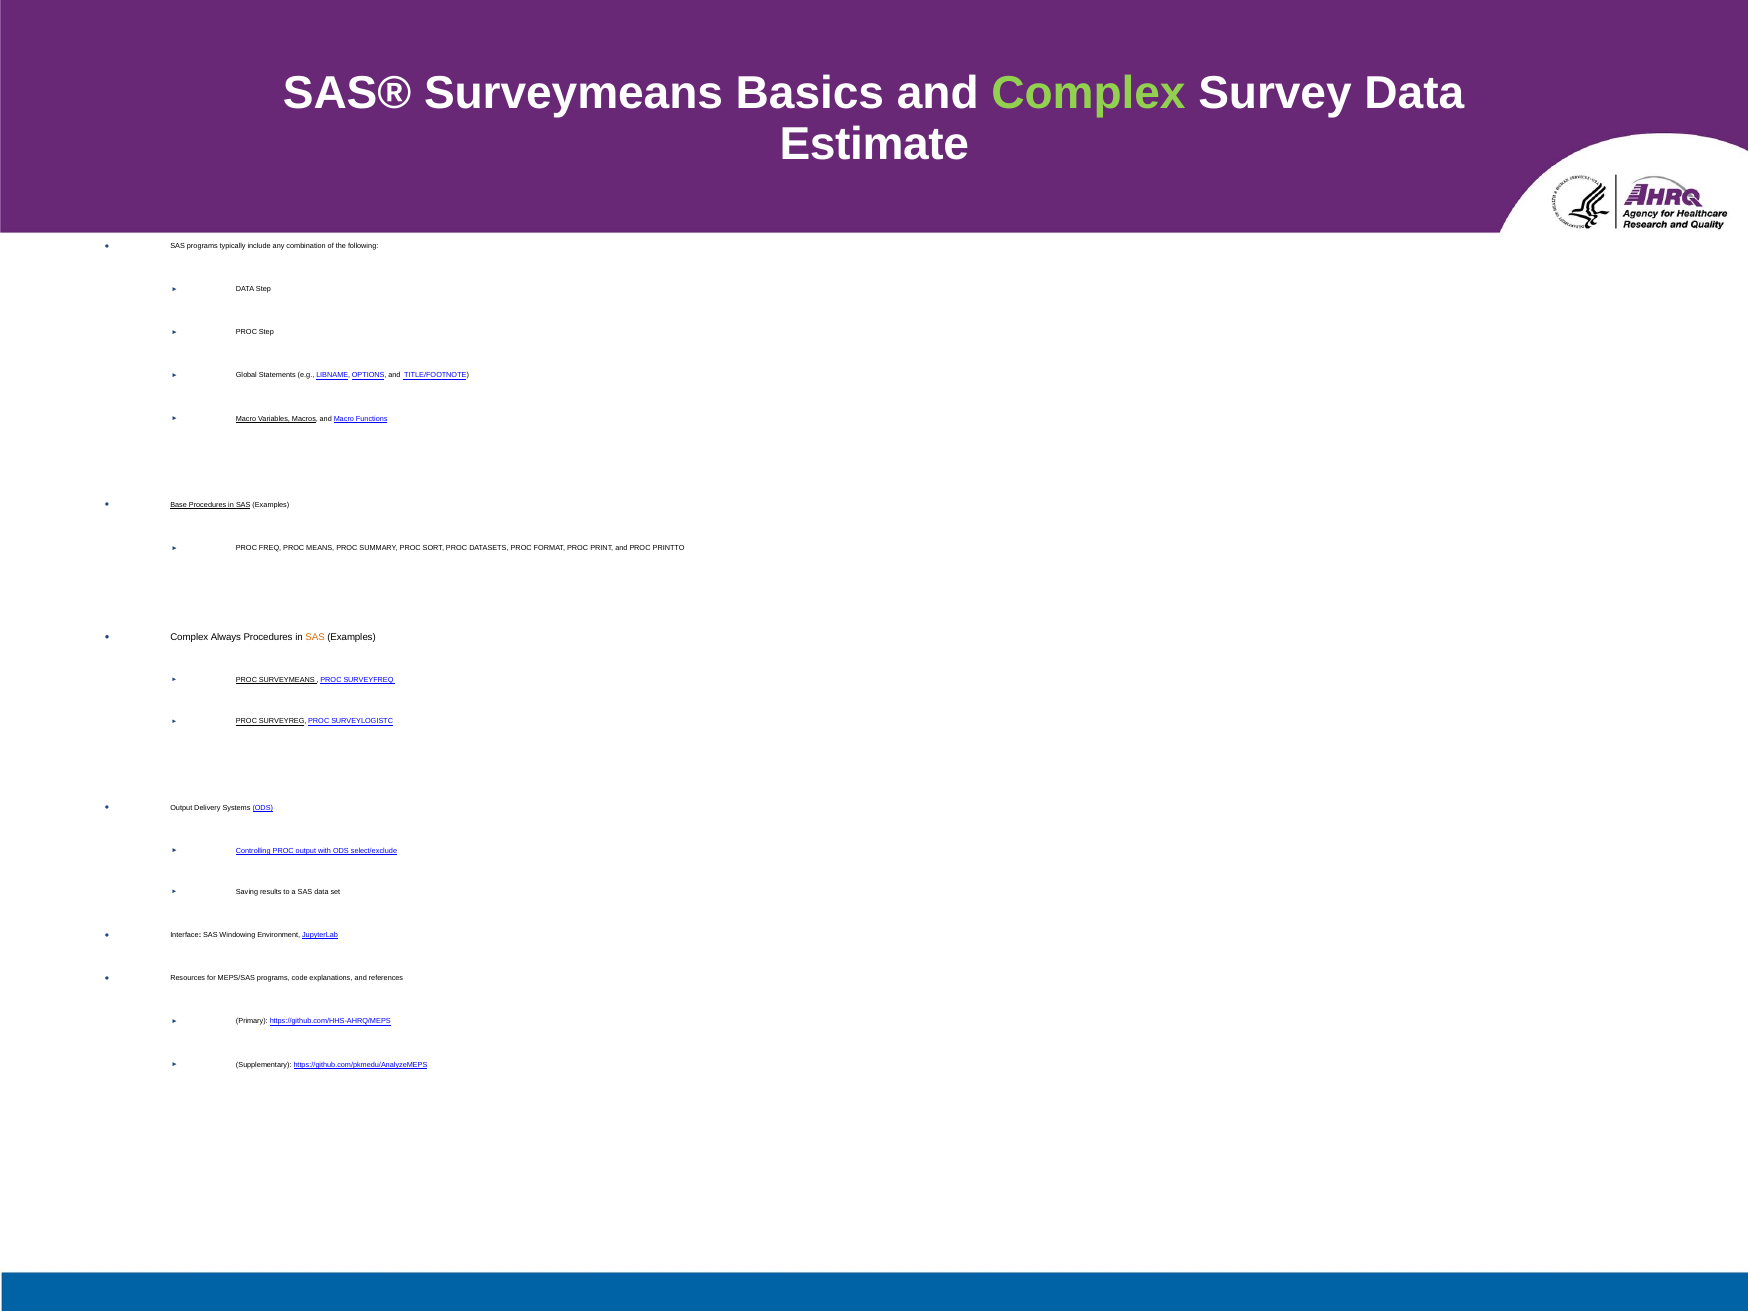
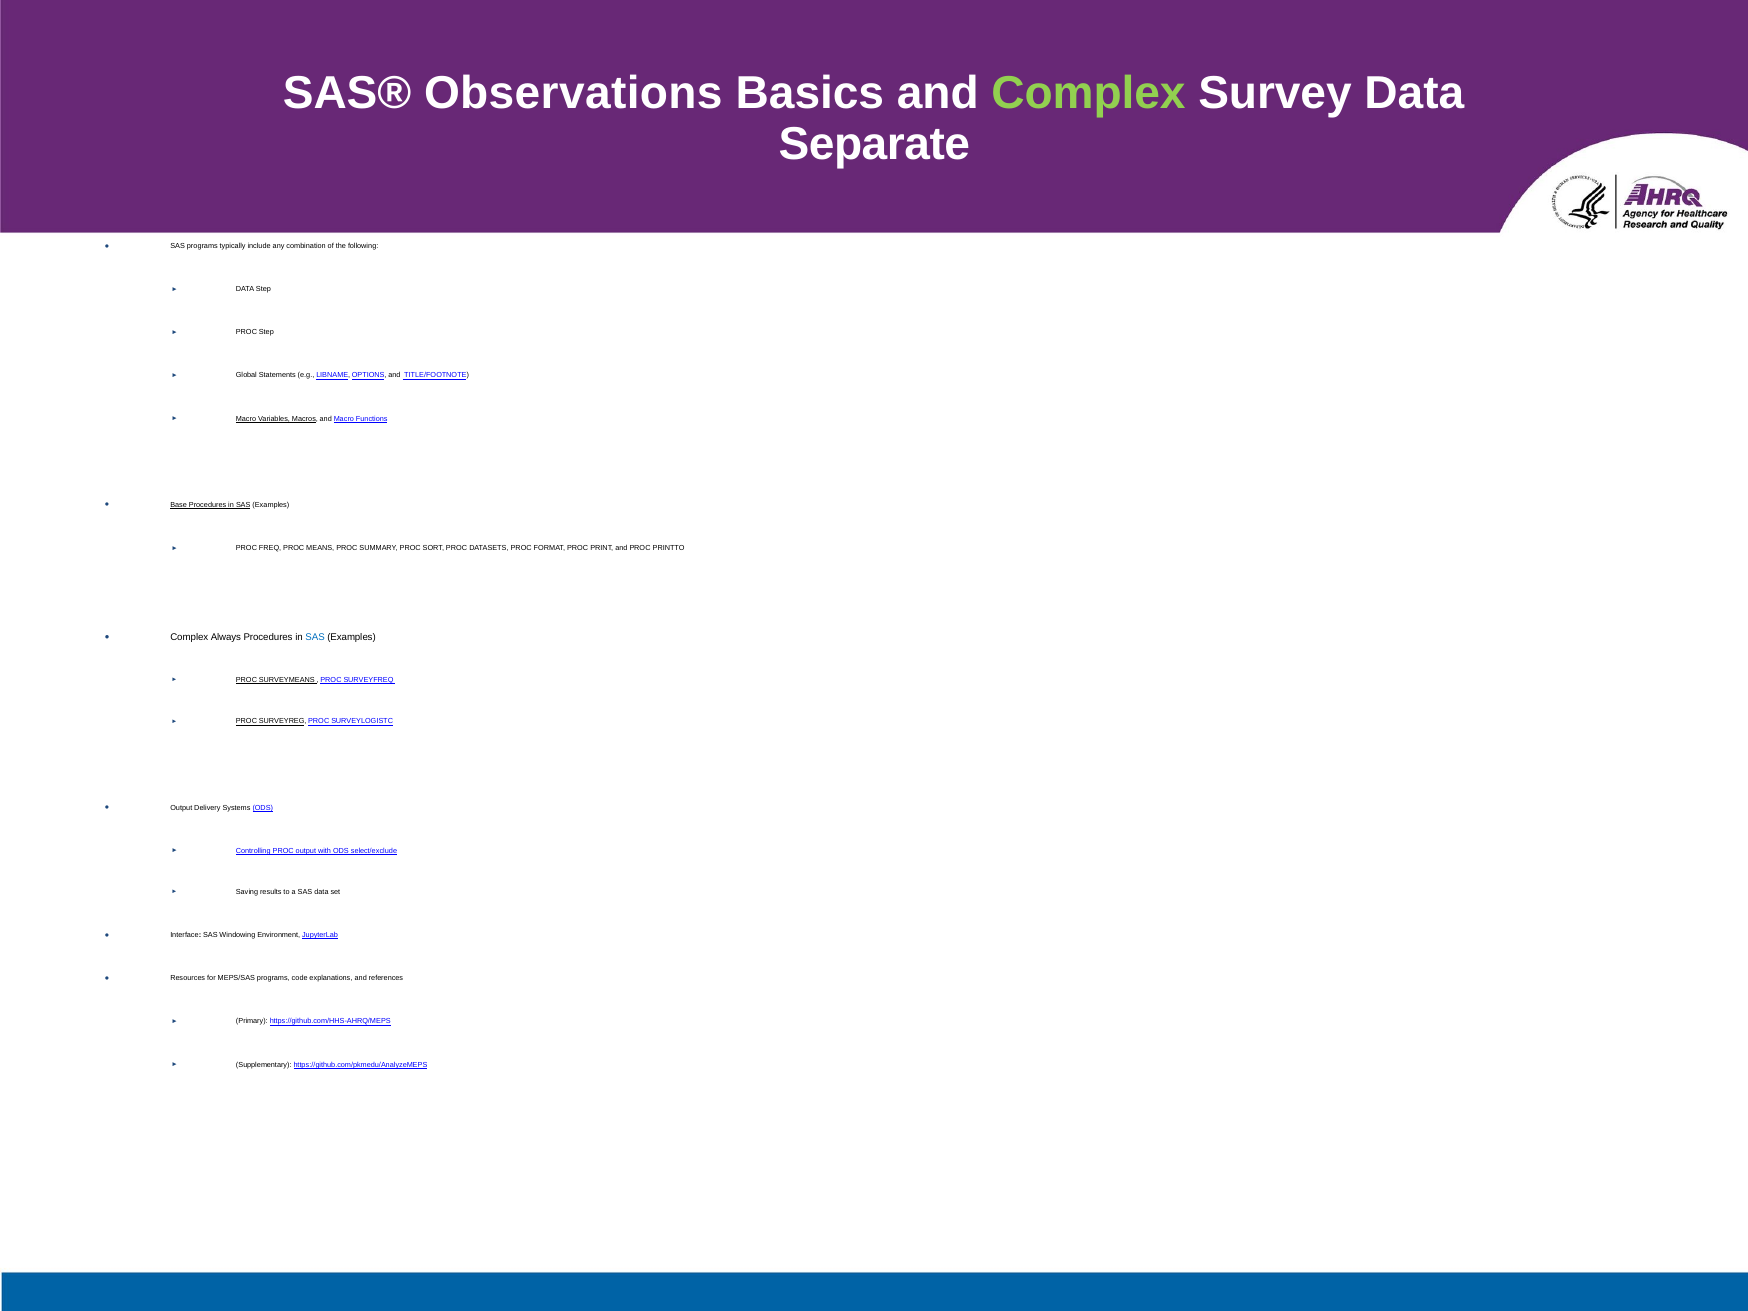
SAS® Surveymeans: Surveymeans -> Observations
Estimate: Estimate -> Separate
SAS at (315, 638) colour: orange -> blue
